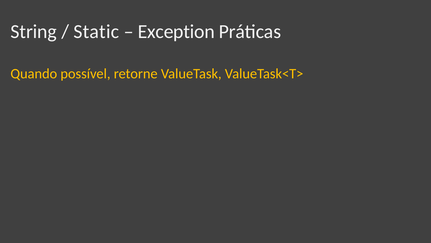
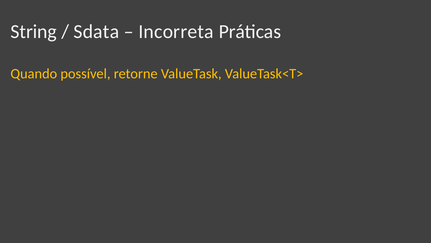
Static: Static -> Sdata
Exception: Exception -> Incorreta
